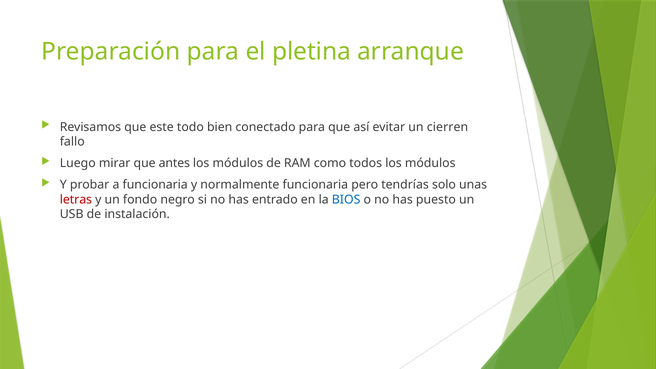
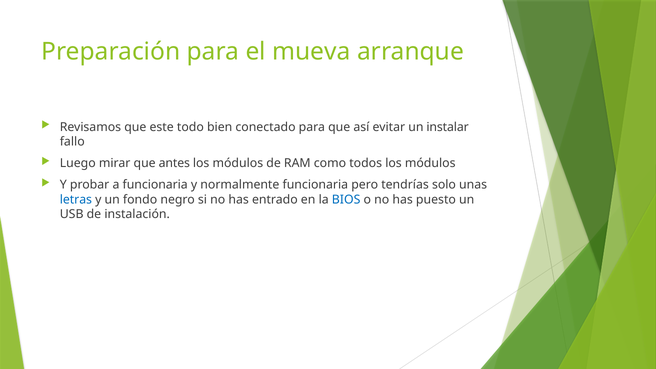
pletina: pletina -> mueva
cierren: cierren -> instalar
letras colour: red -> blue
